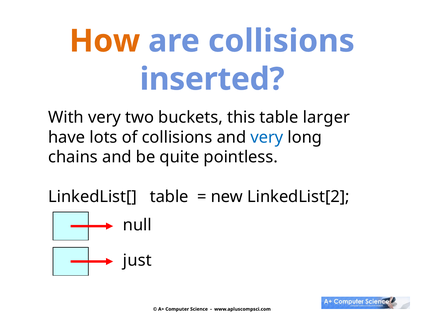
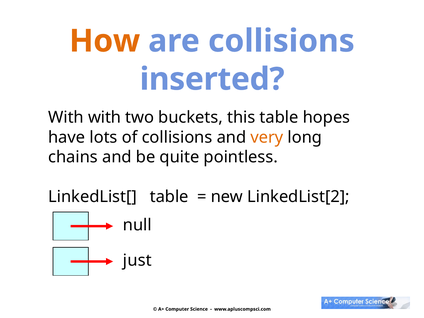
With very: very -> with
larger: larger -> hopes
very at (267, 137) colour: blue -> orange
